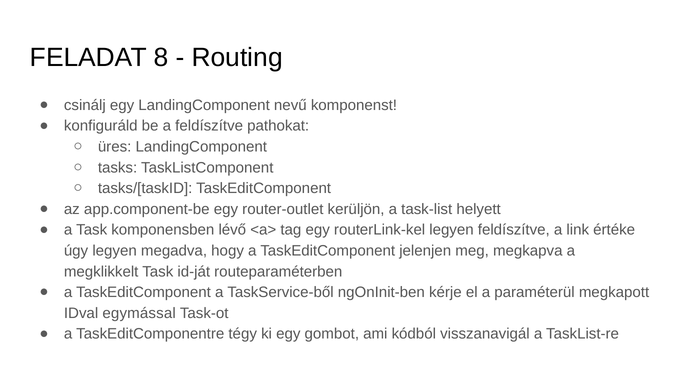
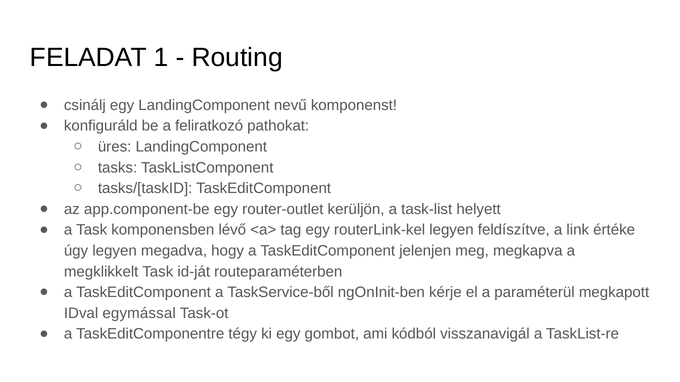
8: 8 -> 1
a feldíszítve: feldíszítve -> feliratkozó
